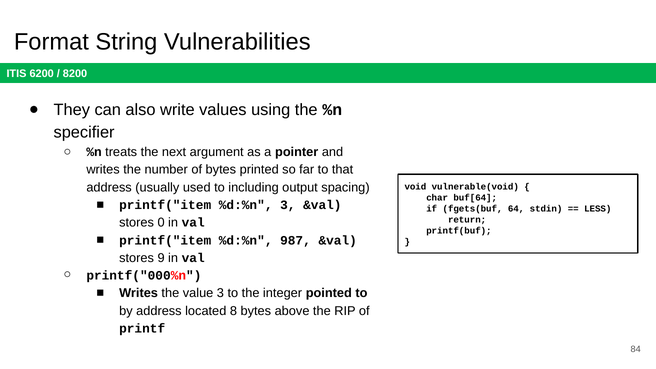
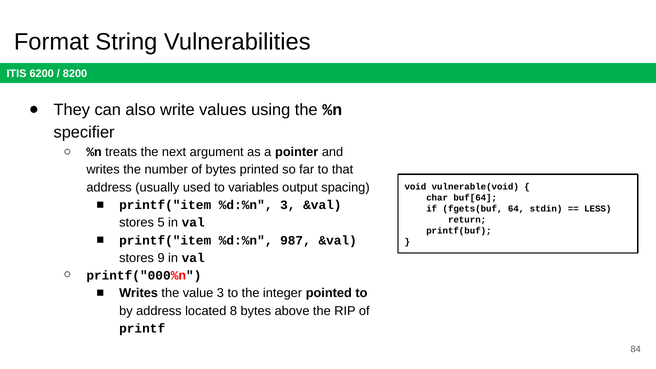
including: including -> variables
0: 0 -> 5
